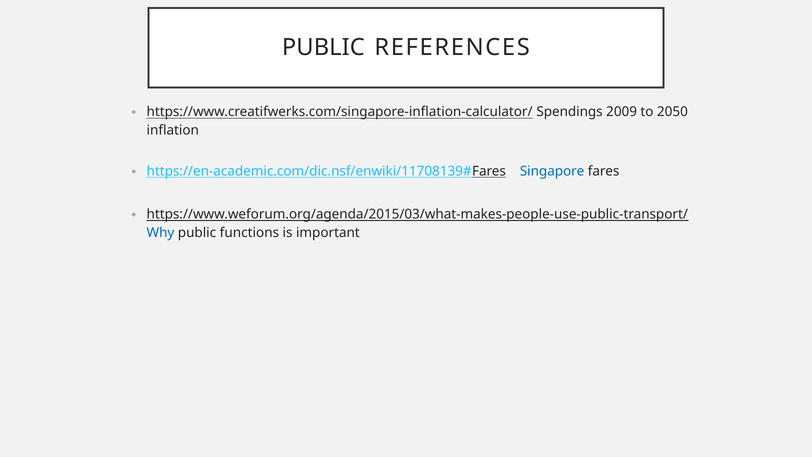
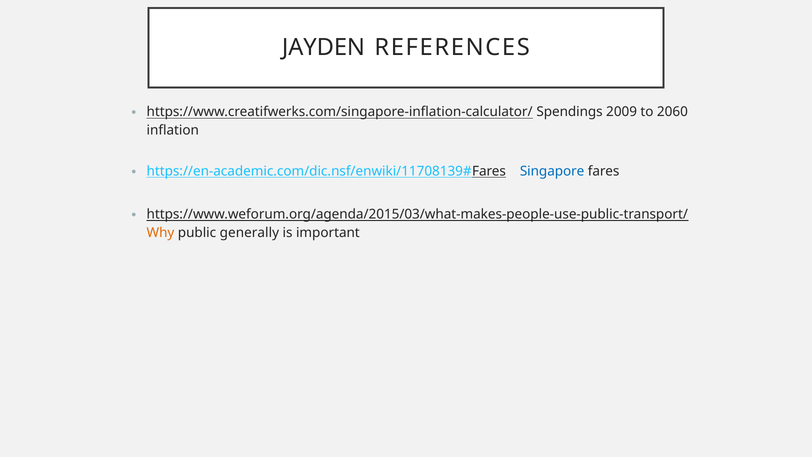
PUBLIC at (323, 48): PUBLIC -> JAYDEN
2050: 2050 -> 2060
Why colour: blue -> orange
functions: functions -> generally
